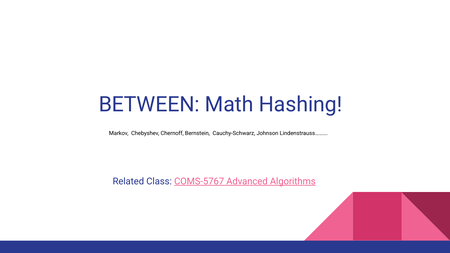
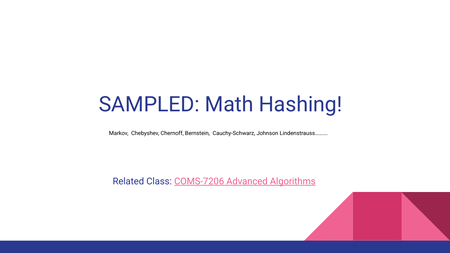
BETWEEN: BETWEEN -> SAMPLED
COMS-5767: COMS-5767 -> COMS-7206
